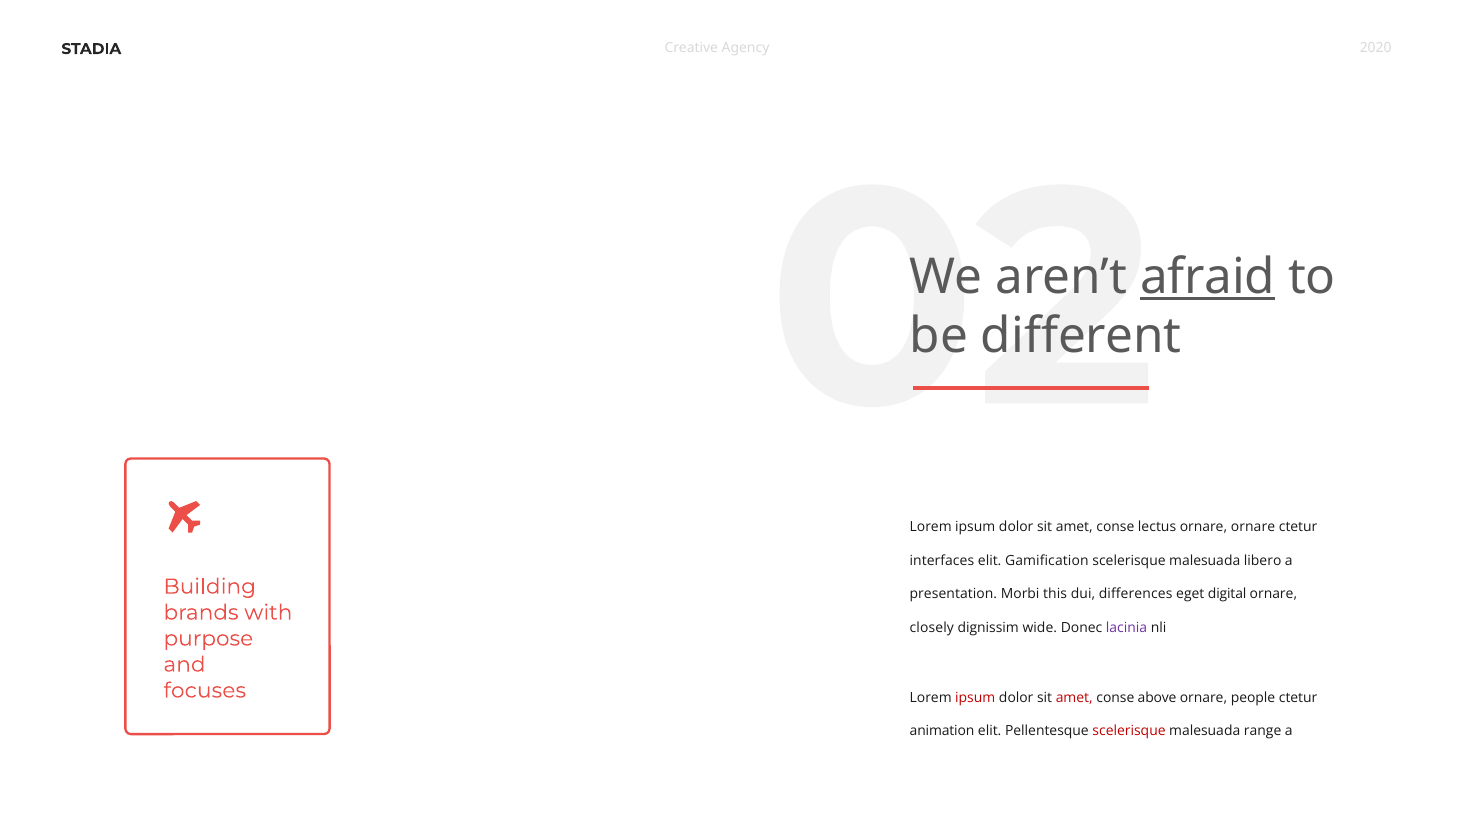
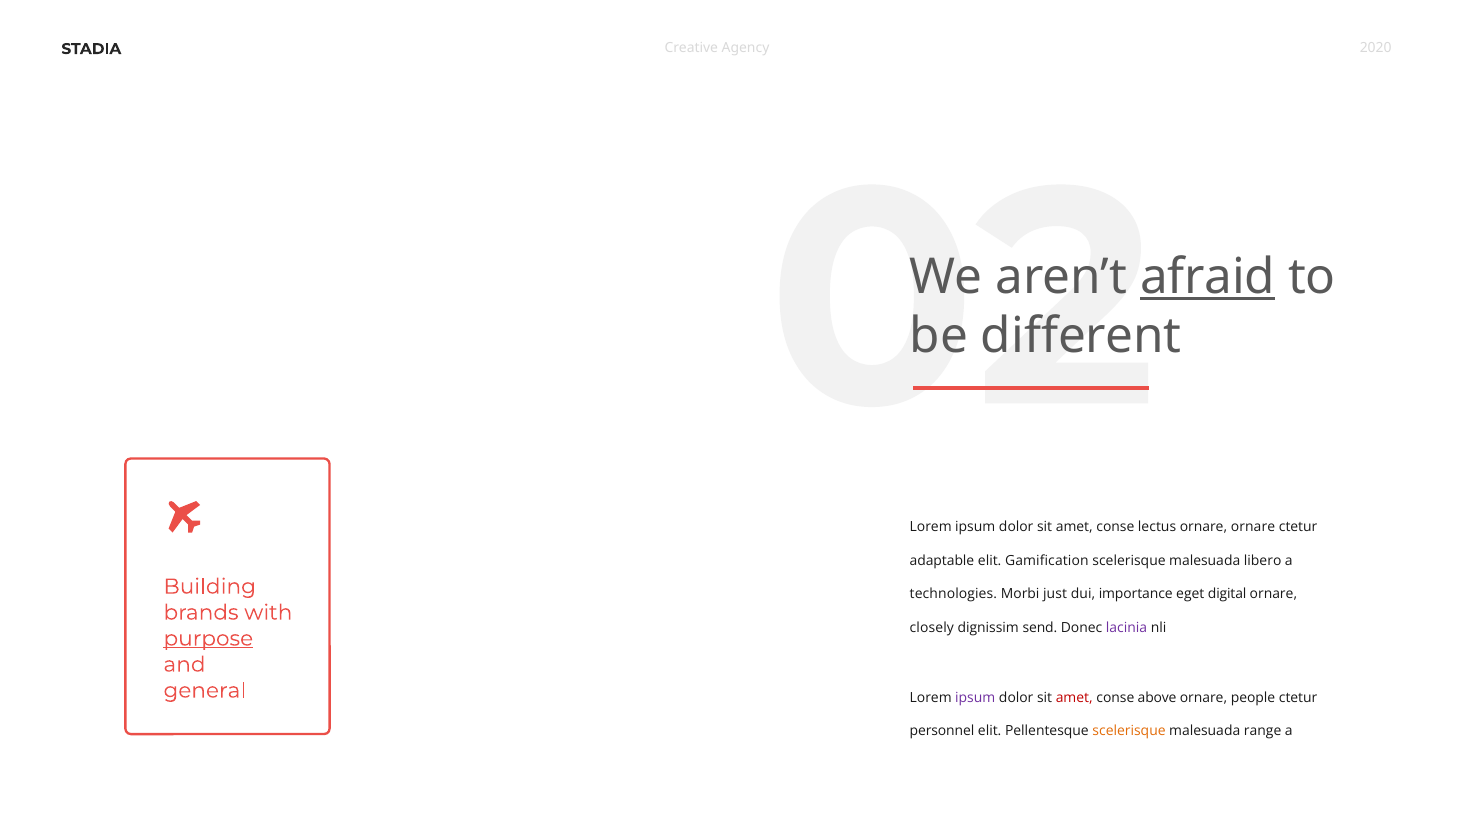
interfaces: interfaces -> adaptable
presentation: presentation -> technologies
this: this -> just
differences: differences -> importance
wide: wide -> send
purpose underline: none -> present
focuses: focuses -> general
ipsum at (975, 698) colour: red -> purple
animation: animation -> personnel
scelerisque at (1129, 731) colour: red -> orange
